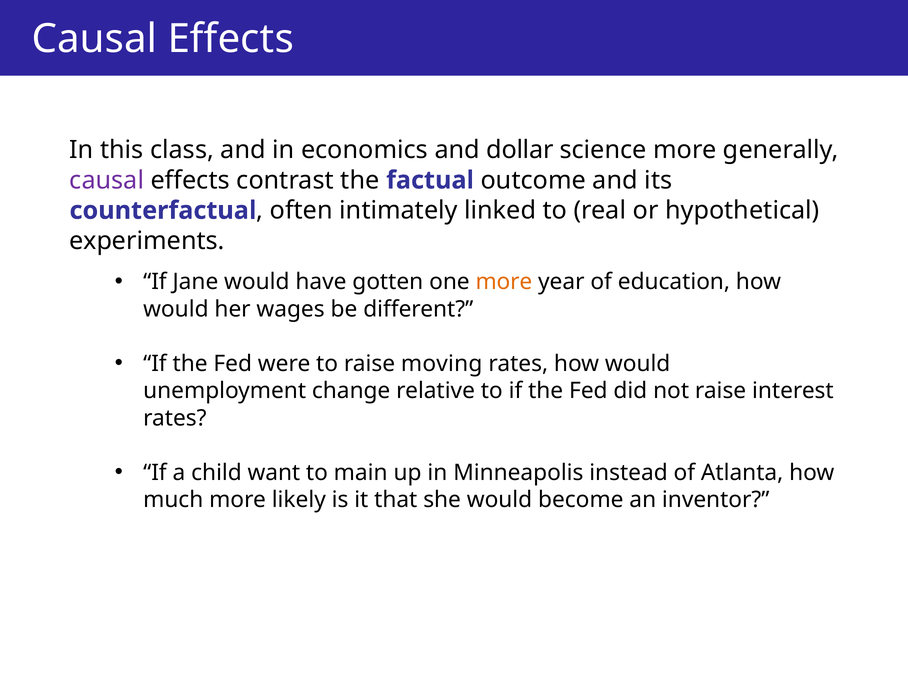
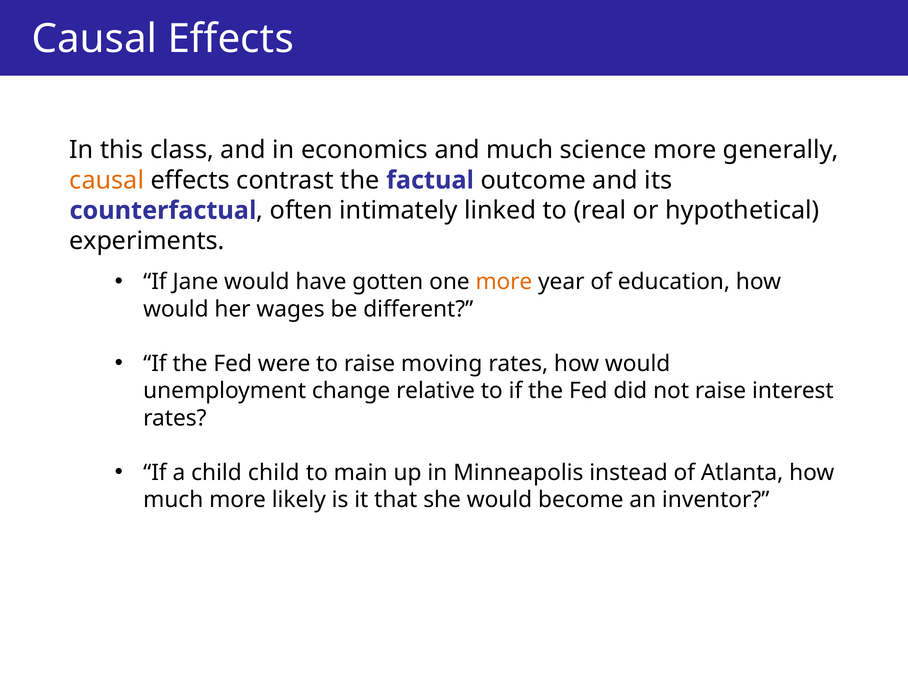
and dollar: dollar -> much
causal at (107, 180) colour: purple -> orange
child want: want -> child
